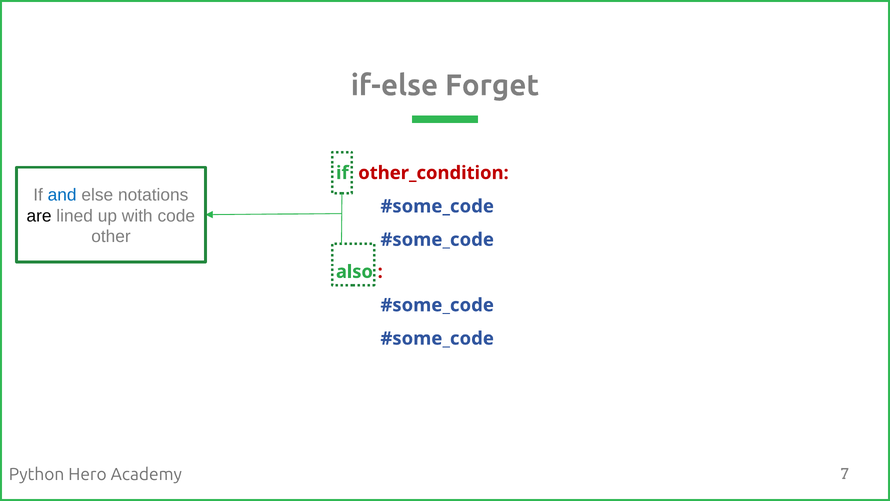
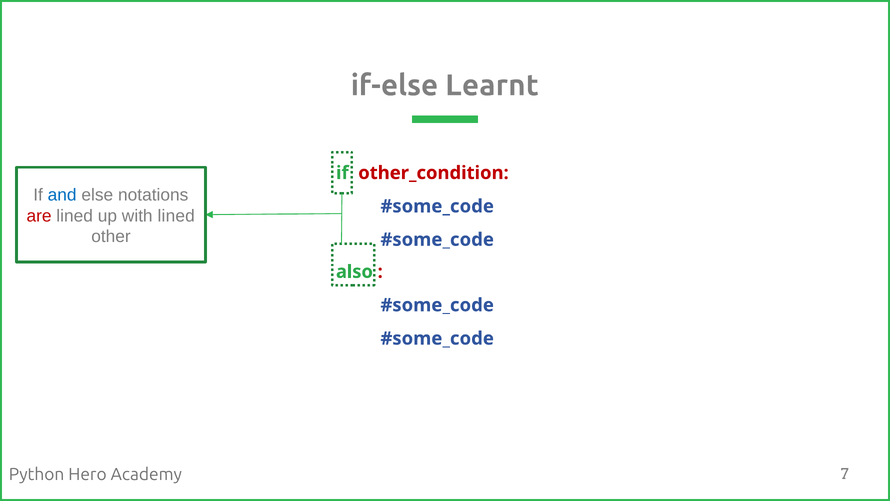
Forget: Forget -> Learnt
are colour: black -> red
with code: code -> lined
